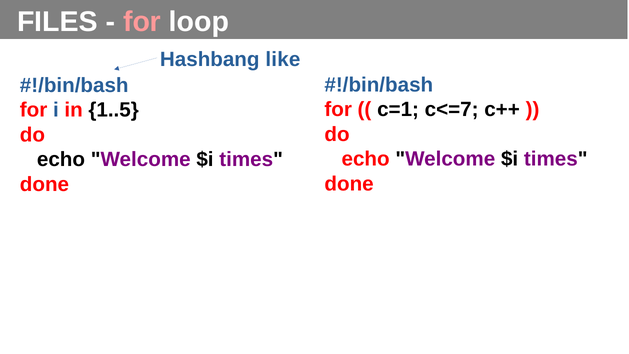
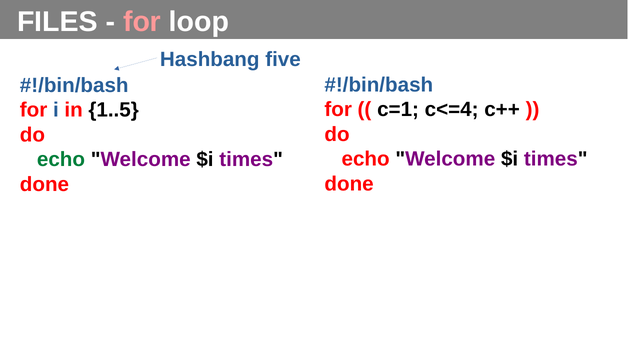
like: like -> five
c<=7: c<=7 -> c<=4
echo at (61, 159) colour: black -> green
